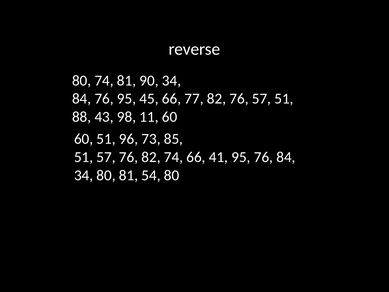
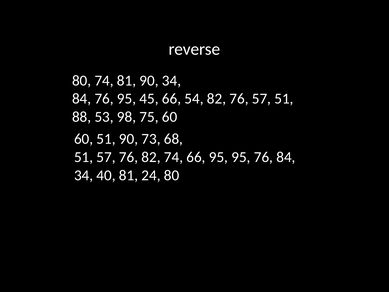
77: 77 -> 54
43: 43 -> 53
11: 11 -> 75
51 96: 96 -> 90
85: 85 -> 68
66 41: 41 -> 95
34 80: 80 -> 40
54: 54 -> 24
